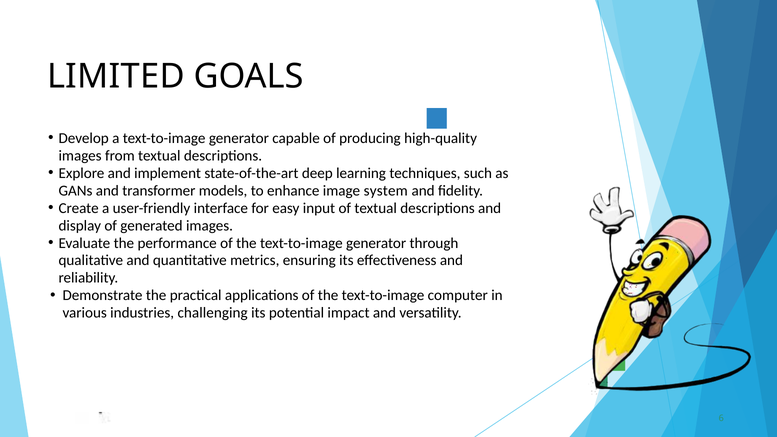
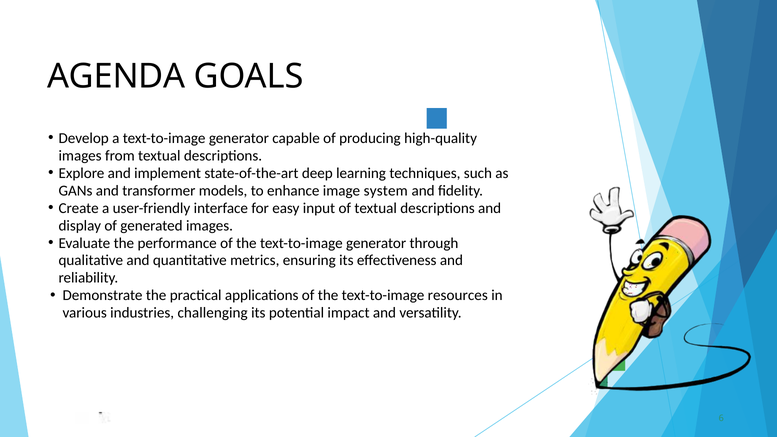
LIMITED: LIMITED -> AGENDA
computer: computer -> resources
